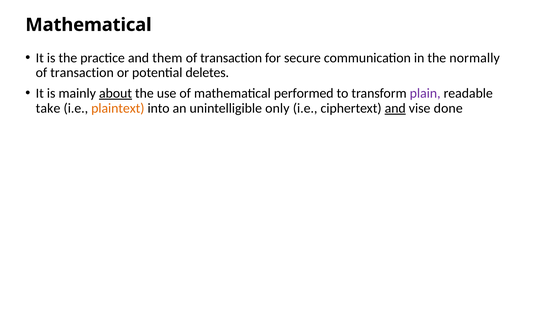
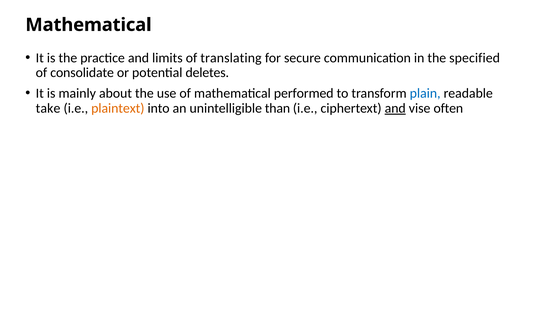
them: them -> limits
transaction at (231, 58): transaction -> translating
normally: normally -> specified
transaction at (82, 73): transaction -> consolidate
about underline: present -> none
plain colour: purple -> blue
only: only -> than
done: done -> often
